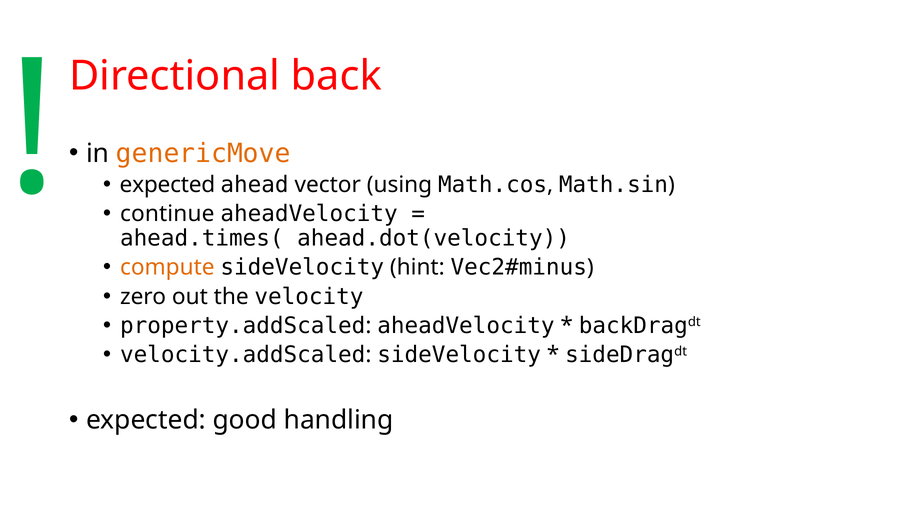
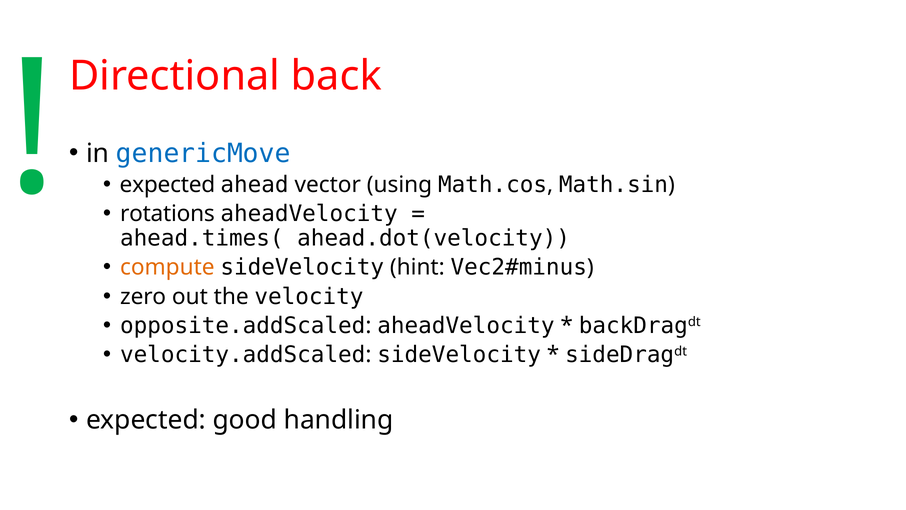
genericMove colour: orange -> blue
continue: continue -> rotations
property.addScaled: property.addScaled -> opposite.addScaled
